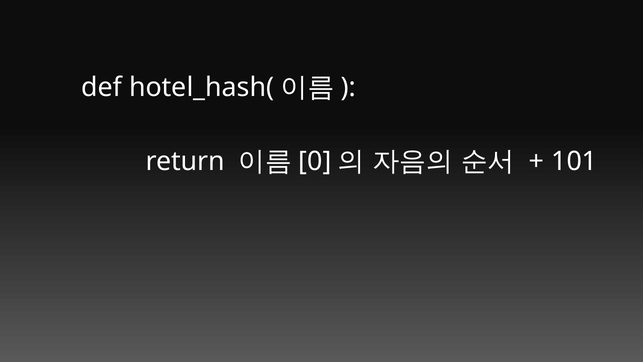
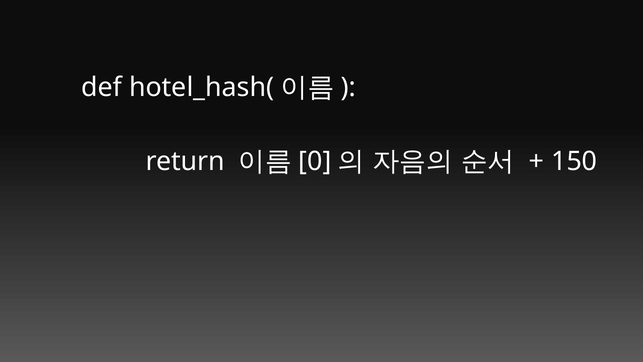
101: 101 -> 150
